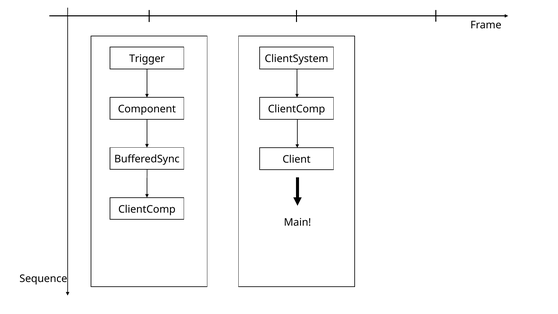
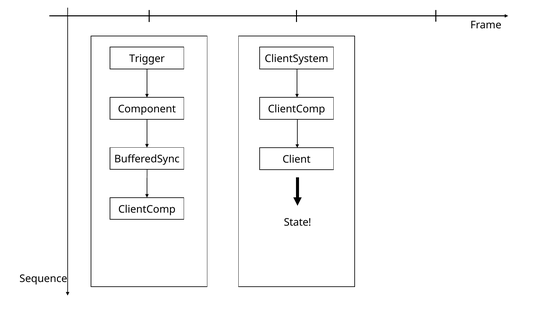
Main: Main -> State
